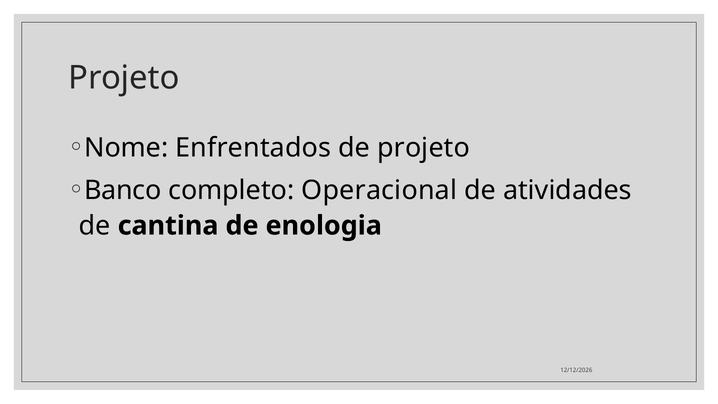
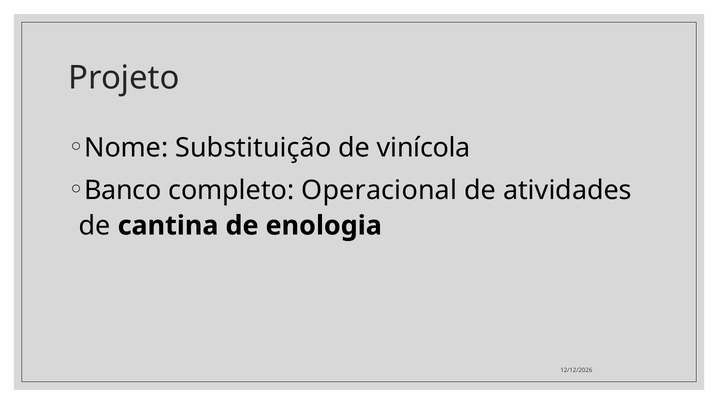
Enfrentados: Enfrentados -> Substituição
de projeto: projeto -> vinícola
